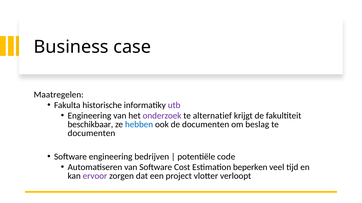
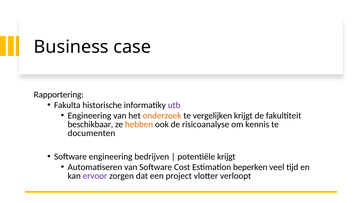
Maatregelen: Maatregelen -> Rapportering
onderzoek colour: purple -> orange
alternatief: alternatief -> vergelijken
hebben colour: blue -> orange
de documenten: documenten -> risicoanalyse
beslag: beslag -> kennis
potentiële code: code -> krijgt
